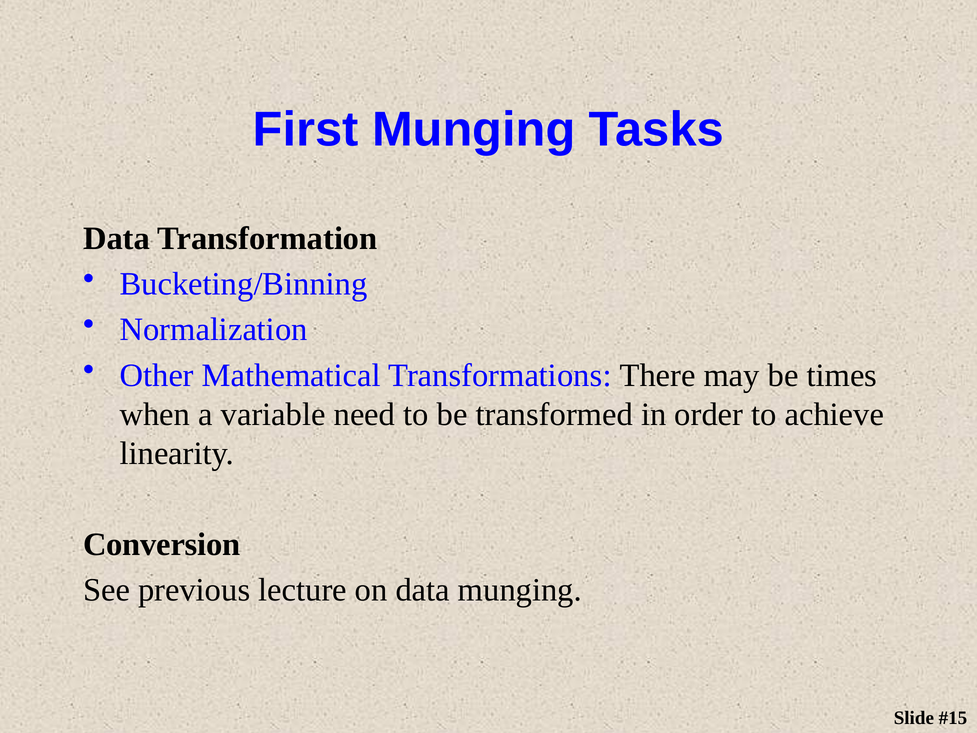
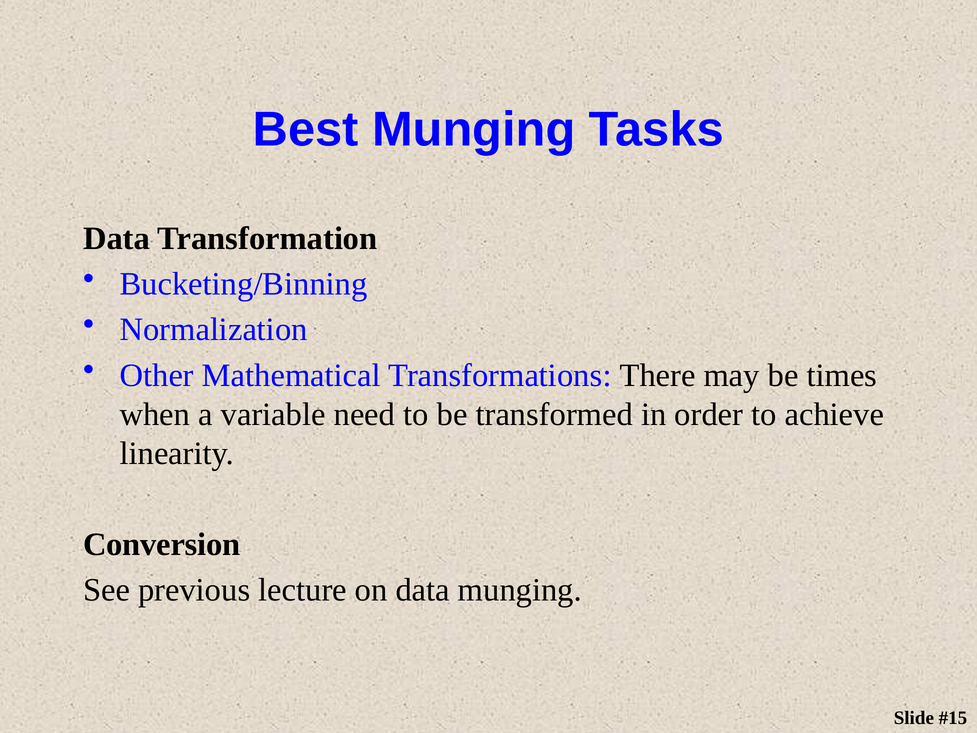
First: First -> Best
